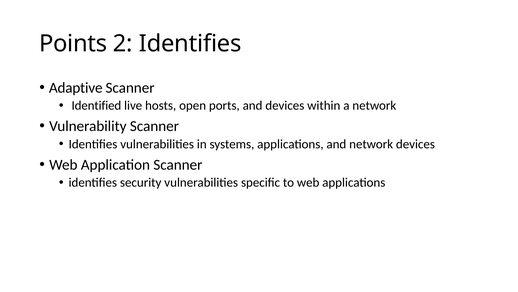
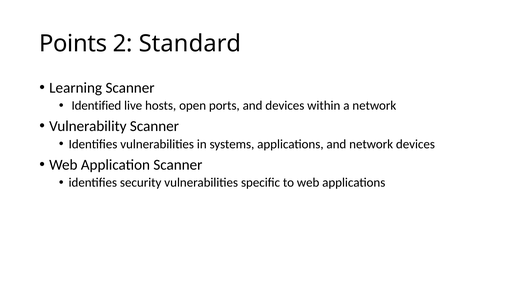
2 Identifies: Identifies -> Standard
Adaptive: Adaptive -> Learning
